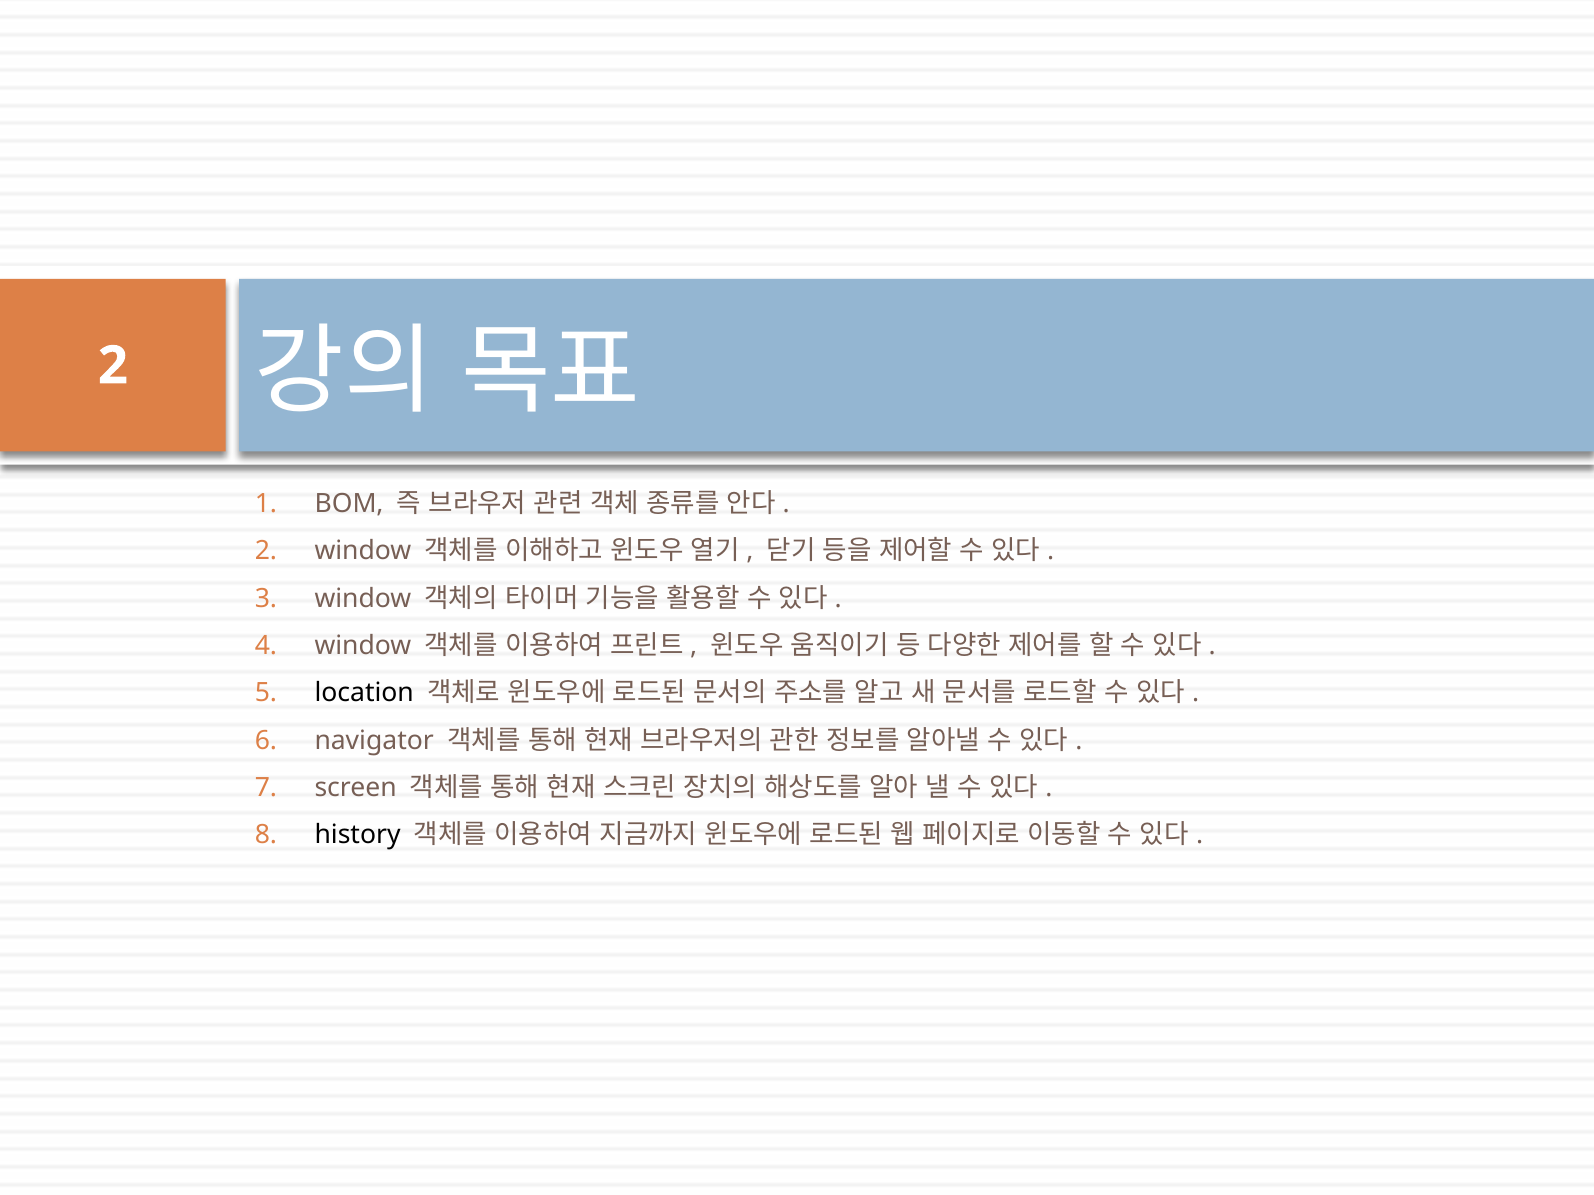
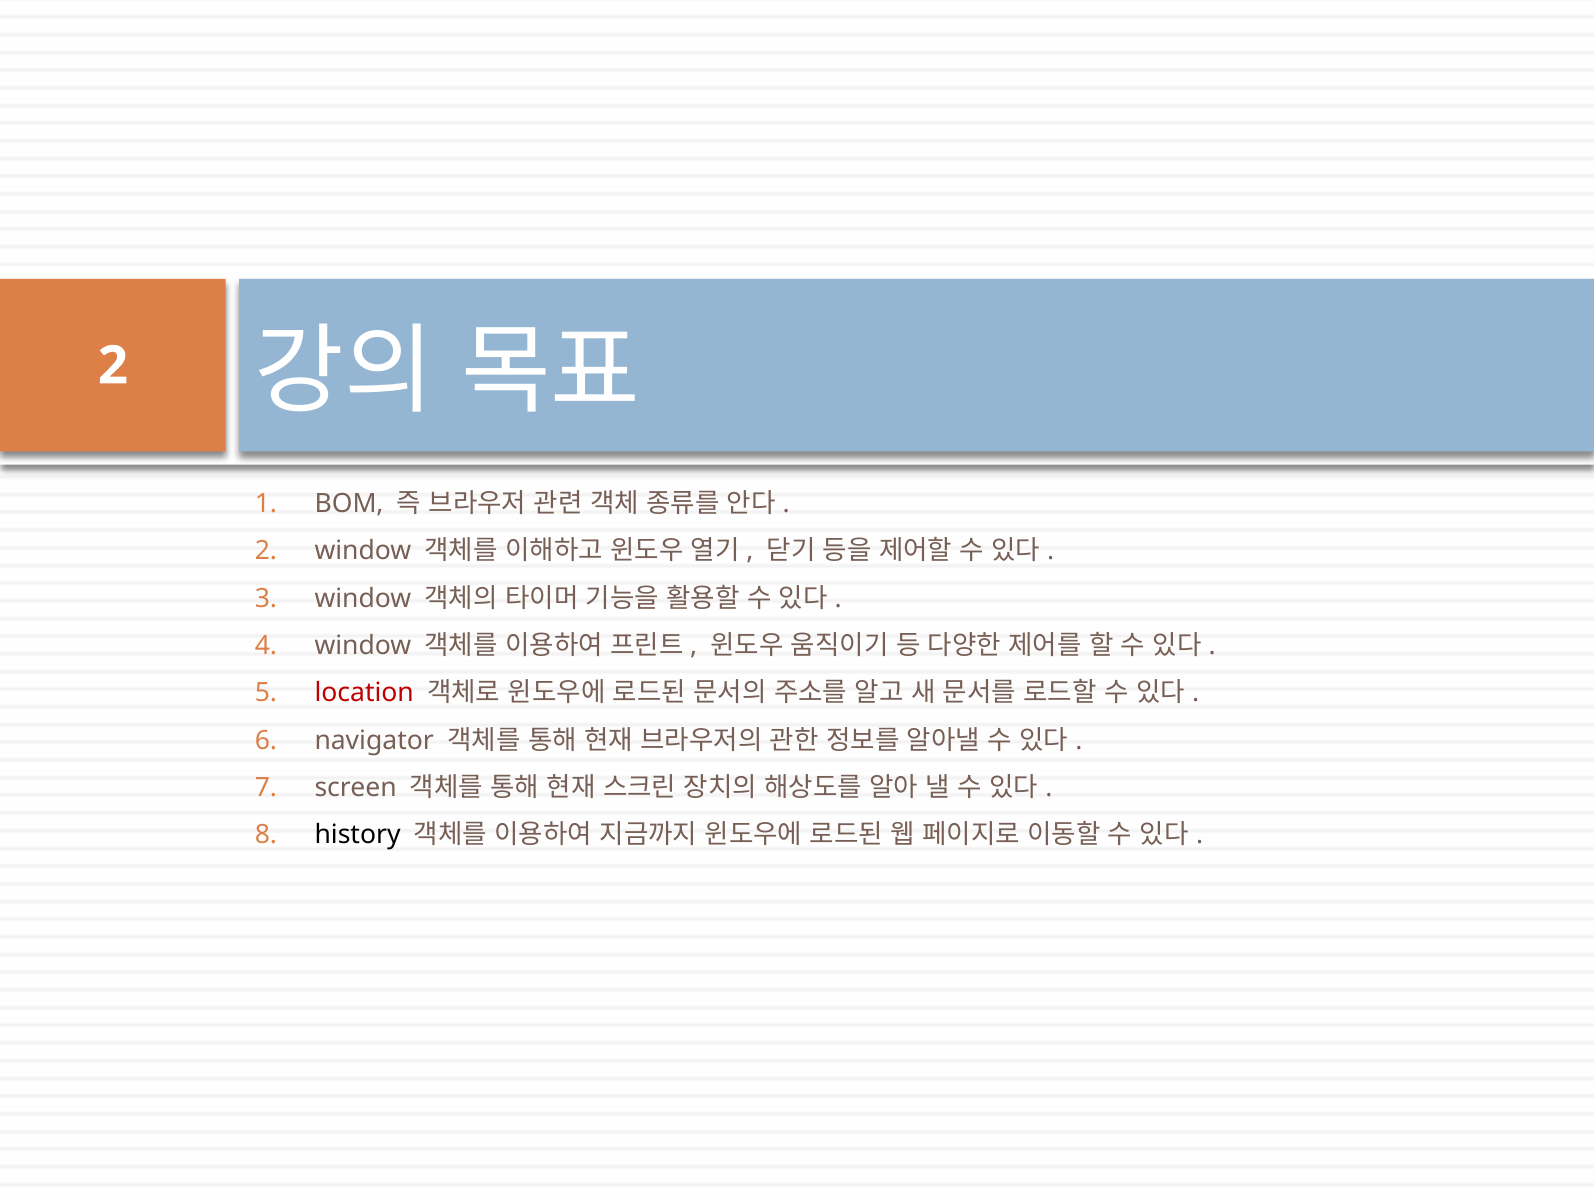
location colour: black -> red
